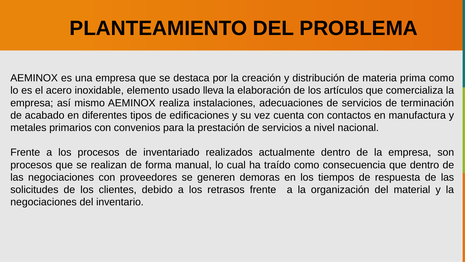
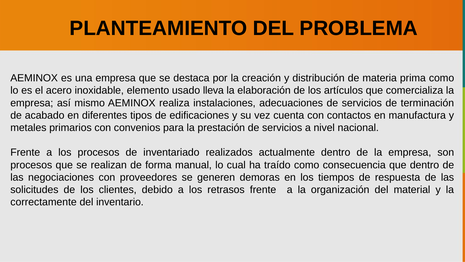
negociaciones at (44, 202): negociaciones -> correctamente
